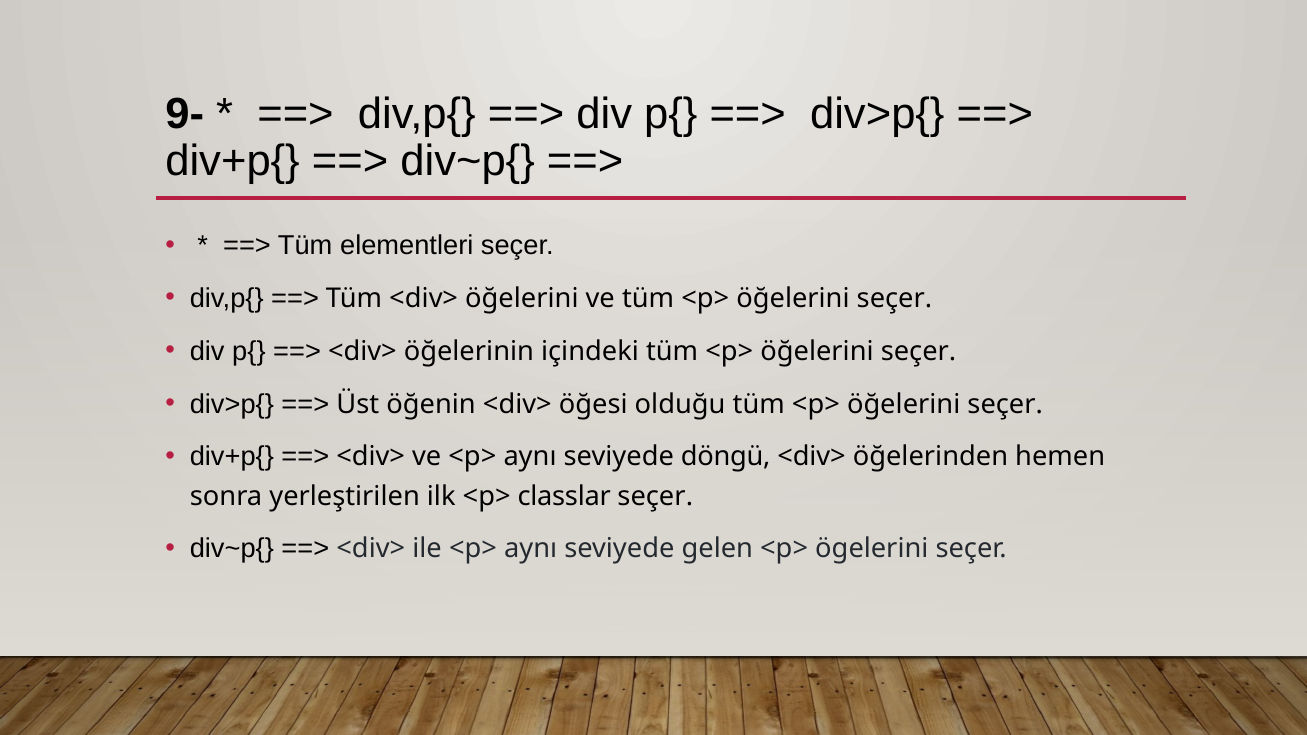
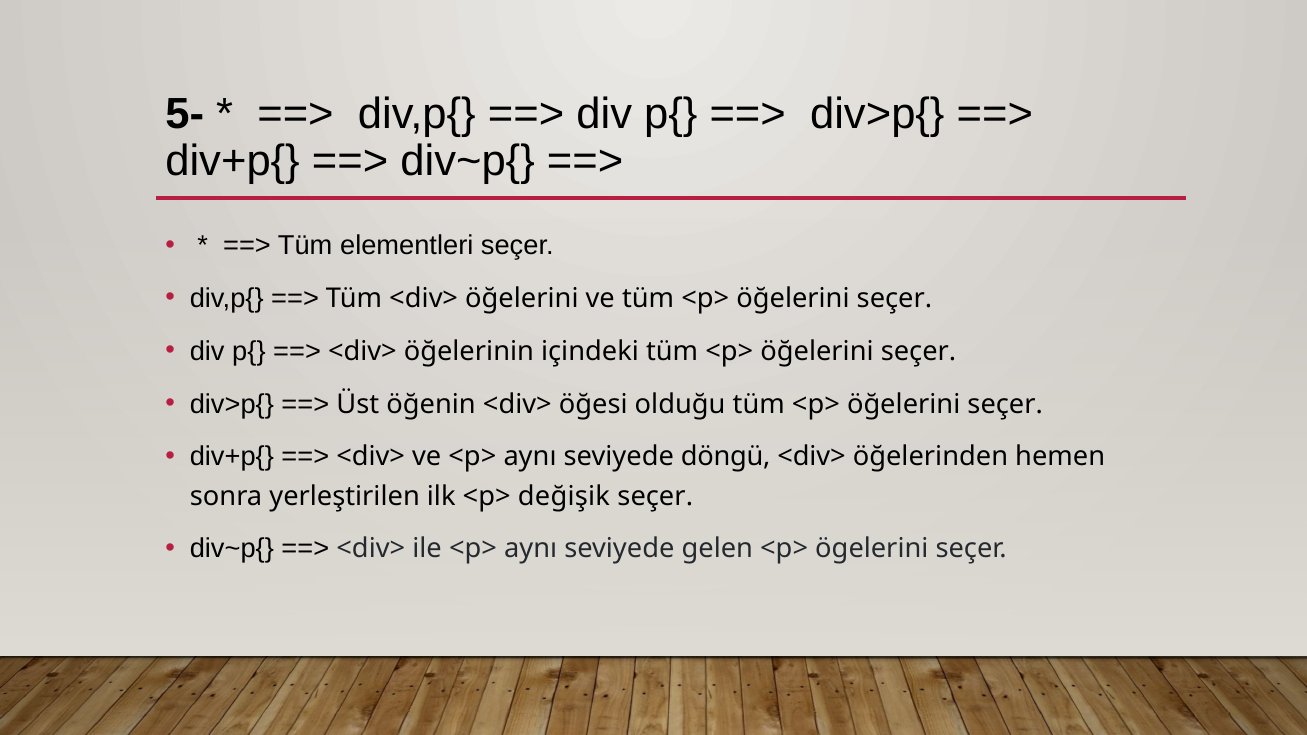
9-: 9- -> 5-
classlar: classlar -> değişik
